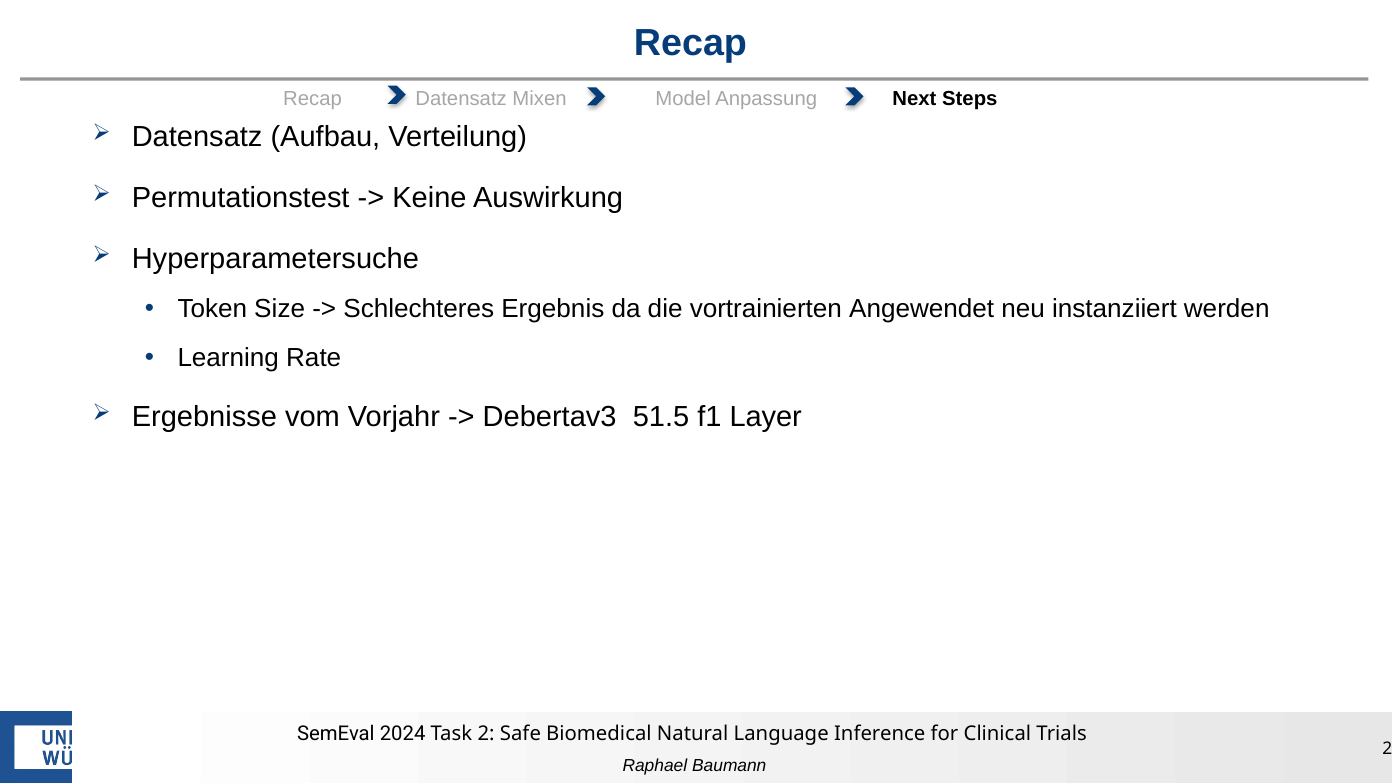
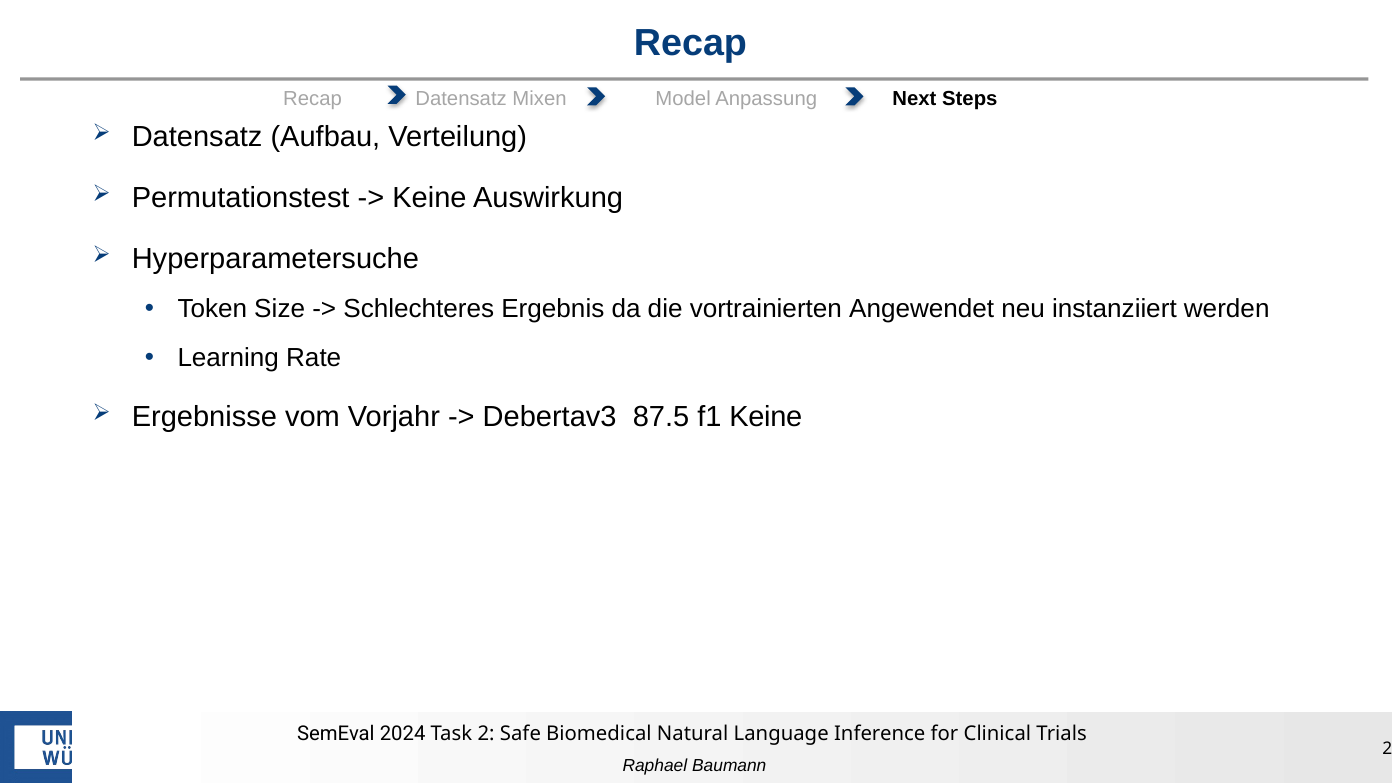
51.5: 51.5 -> 87.5
f1 Layer: Layer -> Keine
